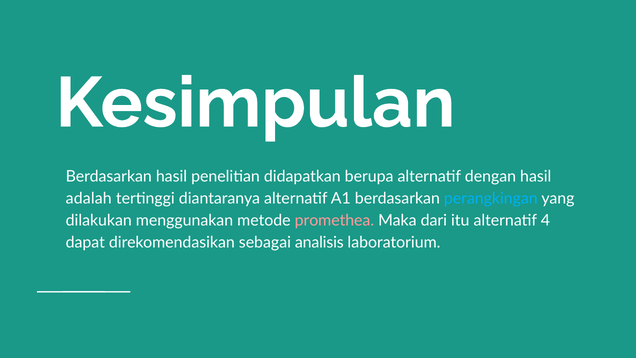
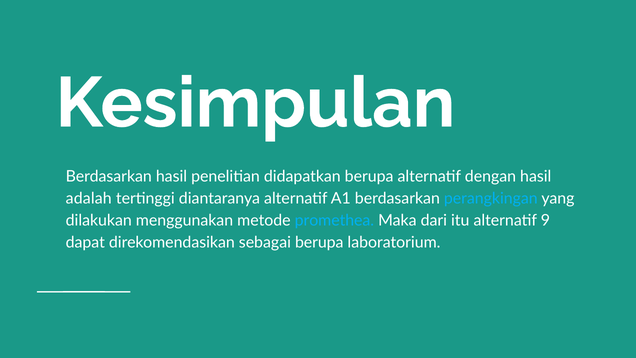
promethea colour: pink -> light blue
4: 4 -> 9
sebagai analisis: analisis -> berupa
